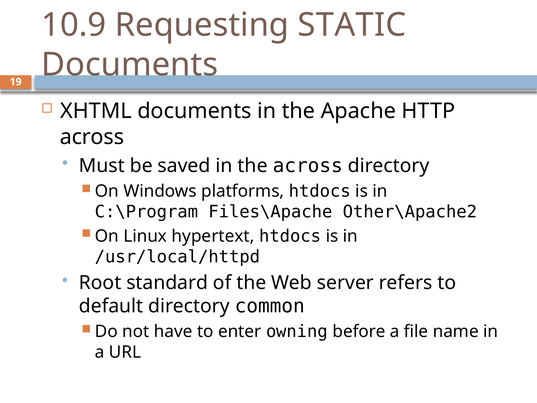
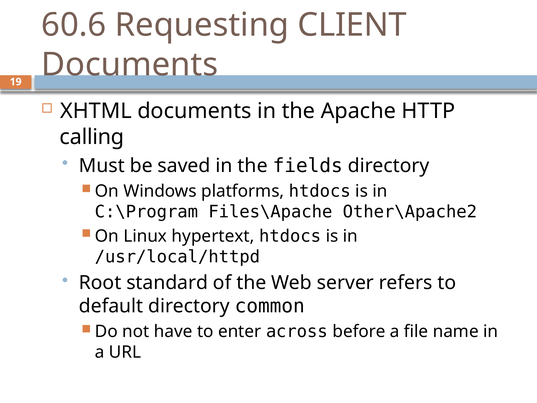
10.9: 10.9 -> 60.6
STATIC: STATIC -> CLIENT
across at (92, 137): across -> calling
the across: across -> fields
owning: owning -> across
